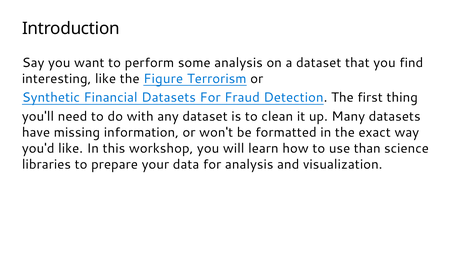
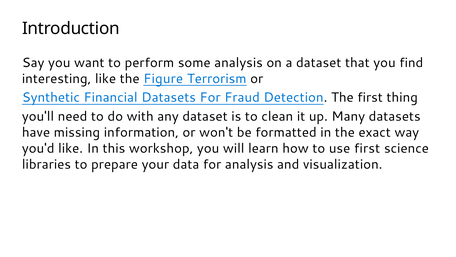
use than: than -> first
